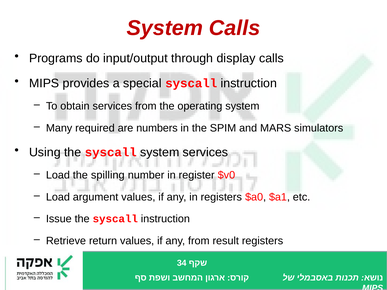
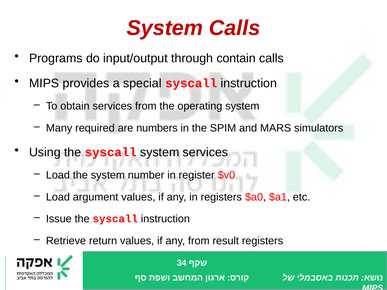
display: display -> contain
the spilling: spilling -> system
